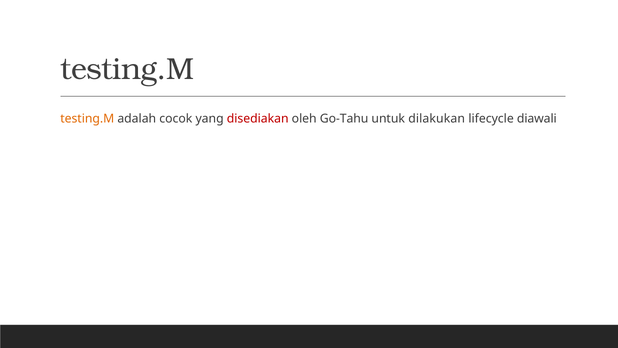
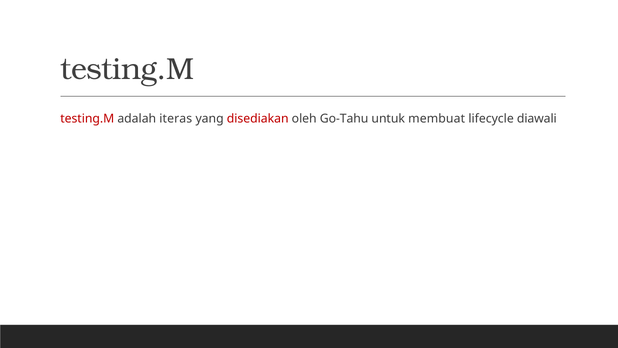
testing.M at (87, 119) colour: orange -> red
cocok: cocok -> iteras
dilakukan: dilakukan -> membuat
